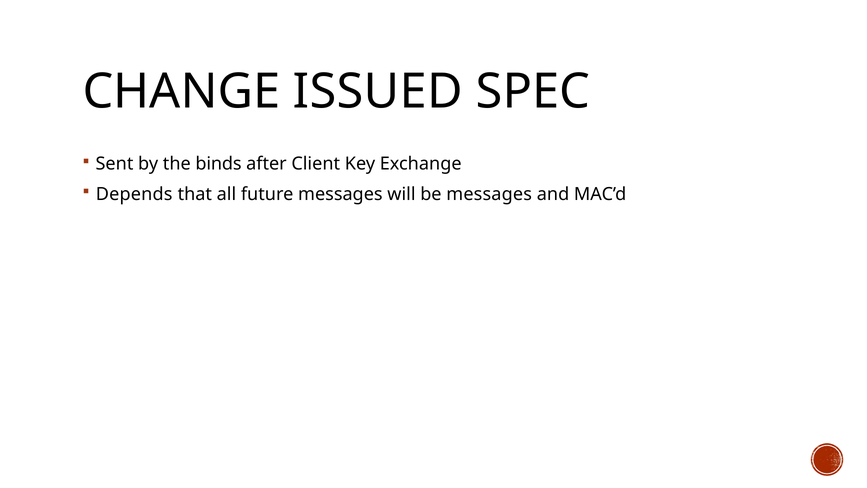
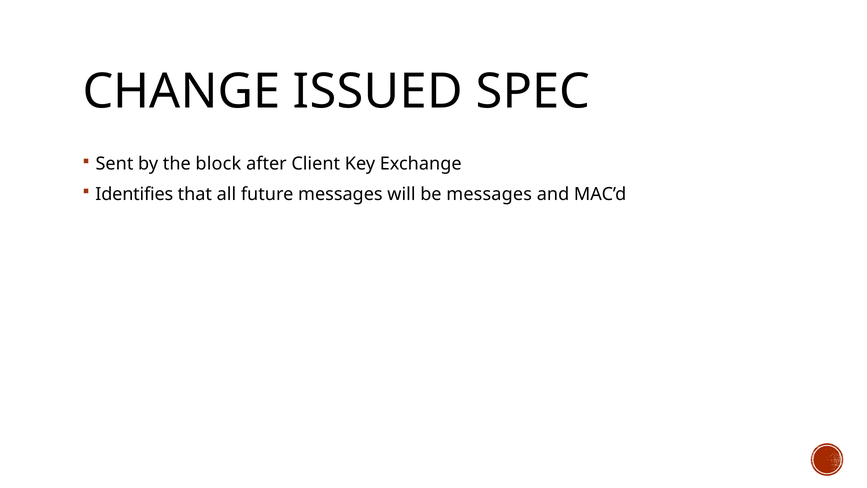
binds: binds -> block
Depends: Depends -> Identifies
